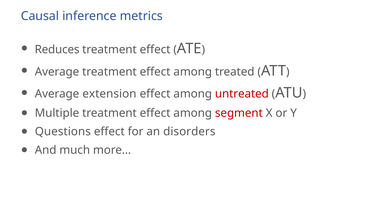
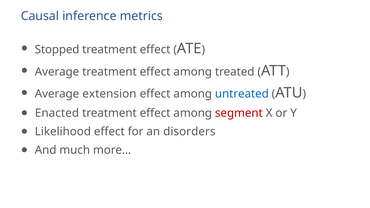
Reduces: Reduces -> Stopped
untreated colour: red -> blue
Multiple: Multiple -> Enacted
Questions: Questions -> Likelihood
